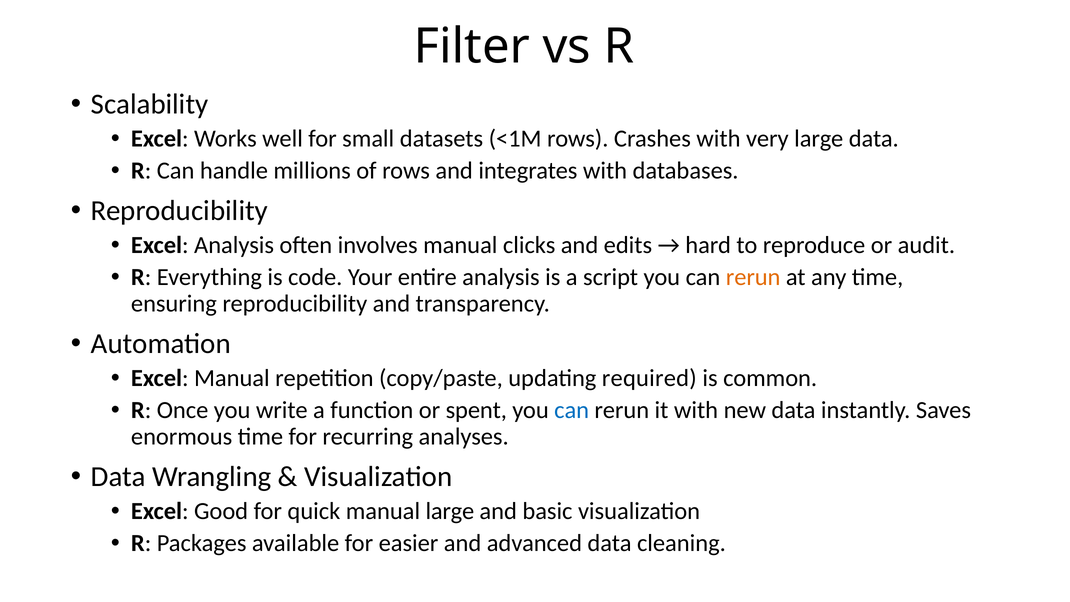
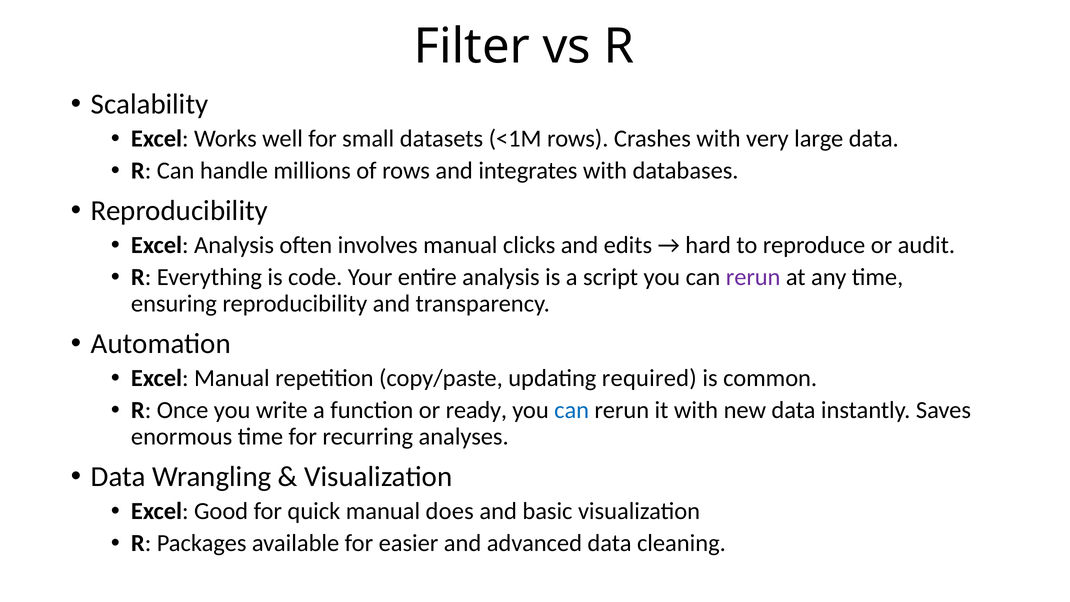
rerun at (753, 277) colour: orange -> purple
spent: spent -> ready
manual large: large -> does
